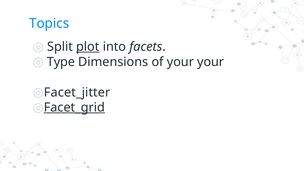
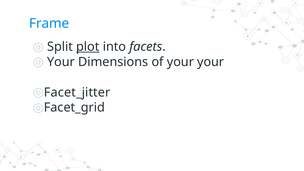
Topics: Topics -> Frame
Type at (61, 62): Type -> Your
Facet_grid underline: present -> none
